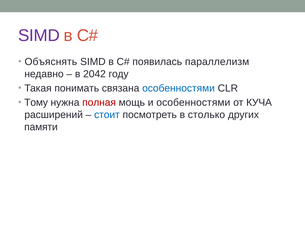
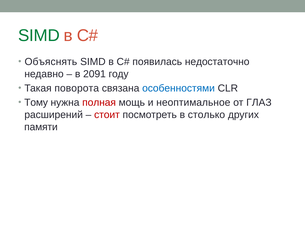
SIMD at (39, 35) colour: purple -> green
параллелизм: параллелизм -> недостаточно
2042: 2042 -> 2091
понимать: понимать -> поворота
и особенностями: особенностями -> неоптимальное
КУЧА: КУЧА -> ГЛАЗ
стоит colour: blue -> red
